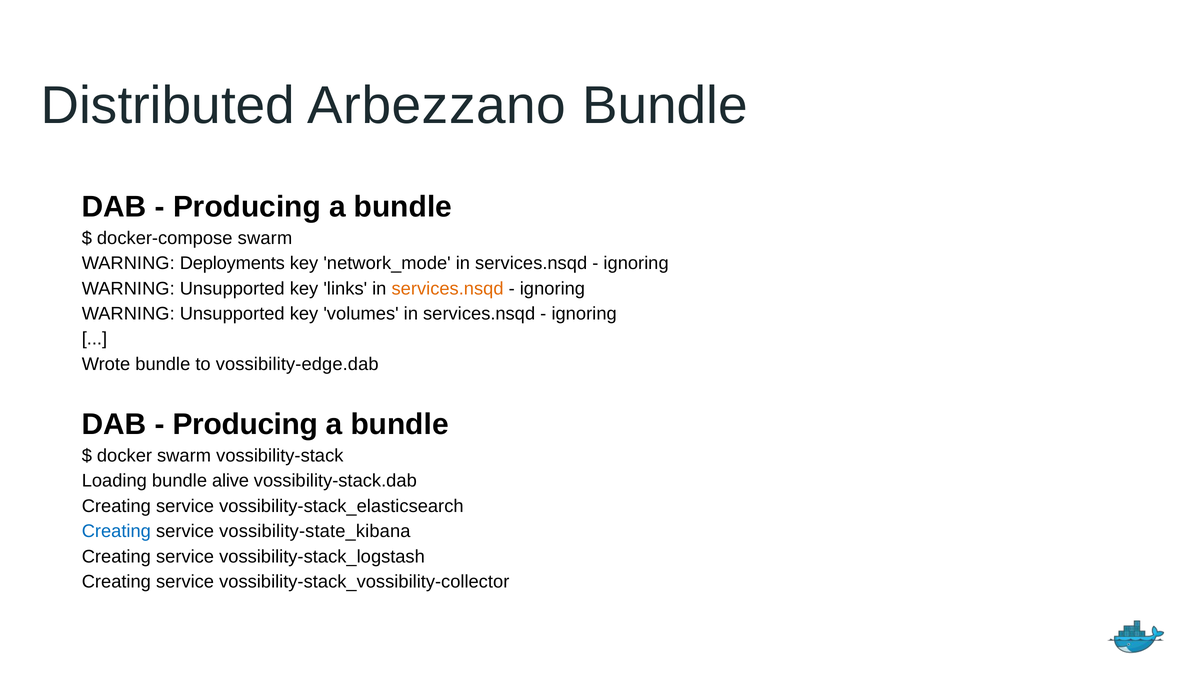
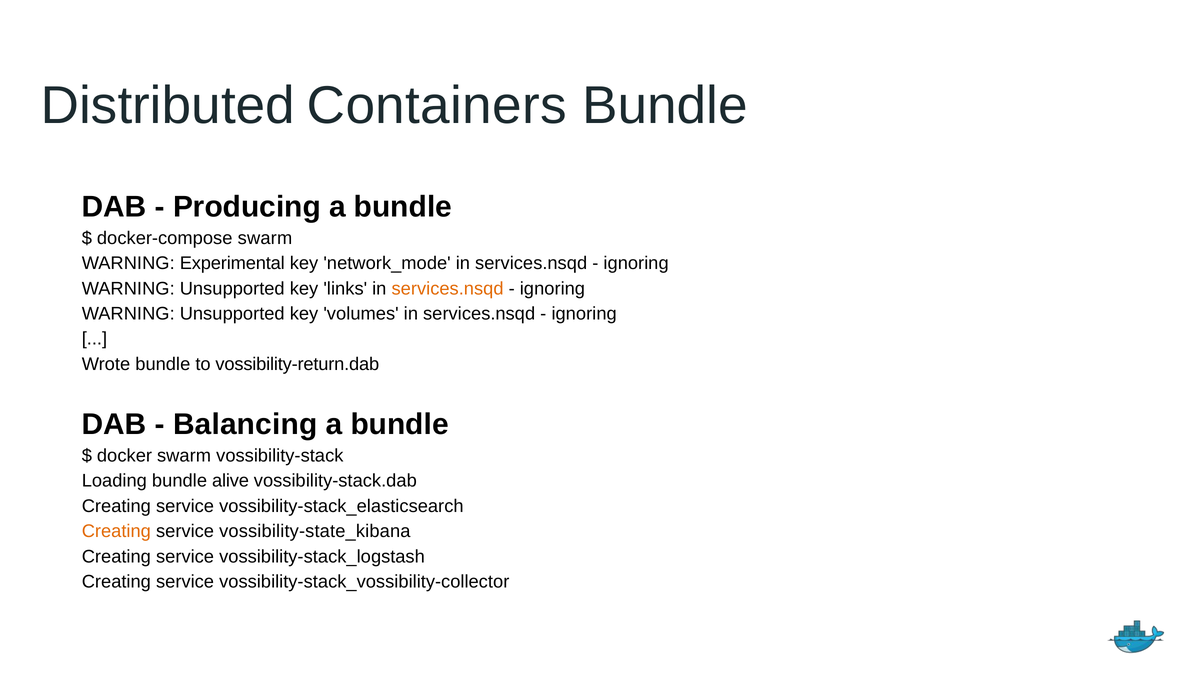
Arbezzano: Arbezzano -> Containers
Deployments: Deployments -> Experimental
vossibility-edge.dab: vossibility-edge.dab -> vossibility-return.dab
Producing at (245, 425): Producing -> Balancing
Creating at (116, 532) colour: blue -> orange
